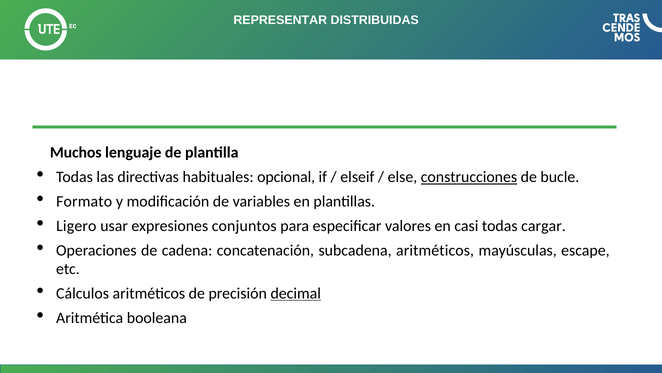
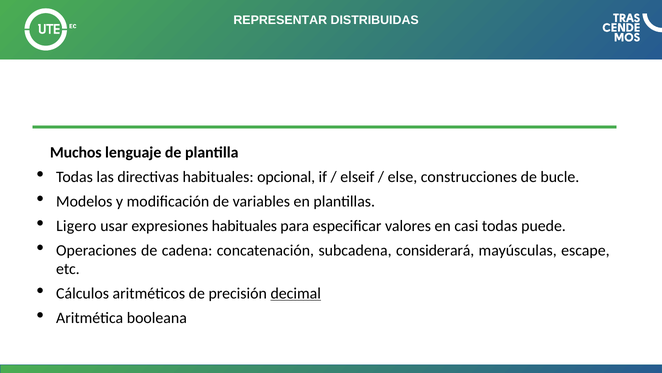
construcciones underline: present -> none
Formato: Formato -> Modelos
expresiones conjuntos: conjuntos -> habituales
cargar: cargar -> puede
subcadena aritméticos: aritméticos -> considerará
